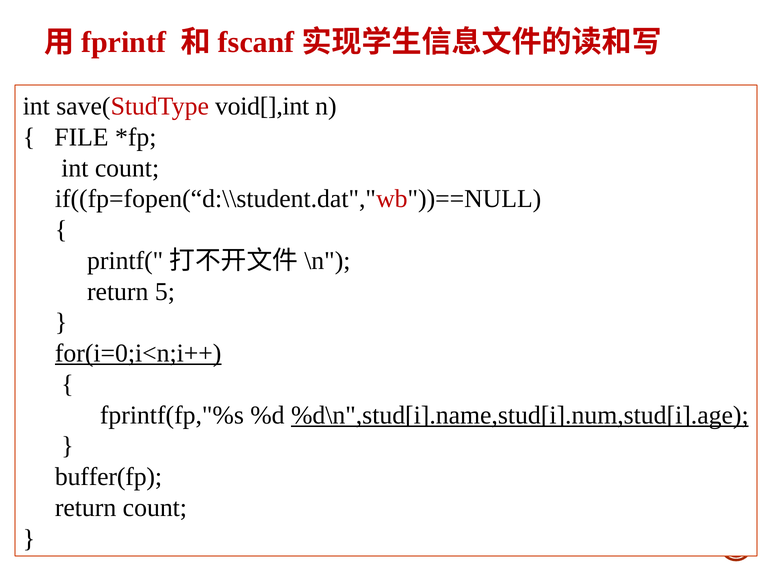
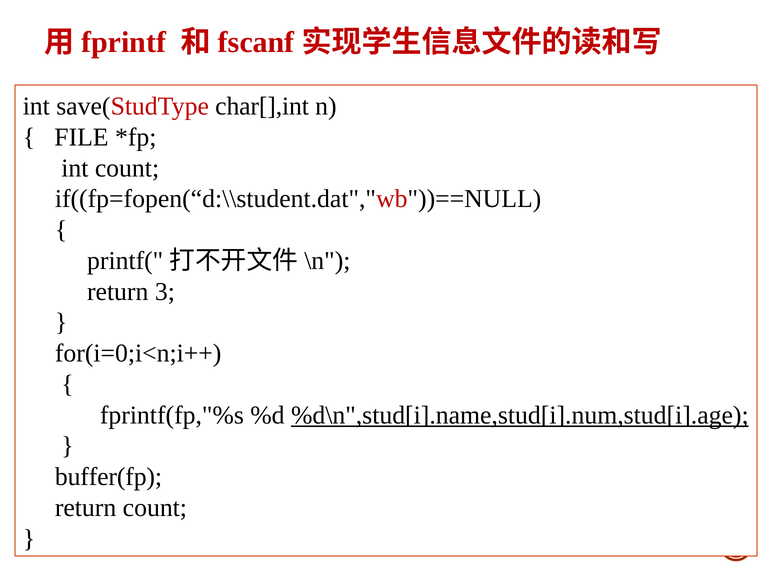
void[],int: void[],int -> char[],int
5: 5 -> 3
for(i=0;i<n;i++ underline: present -> none
